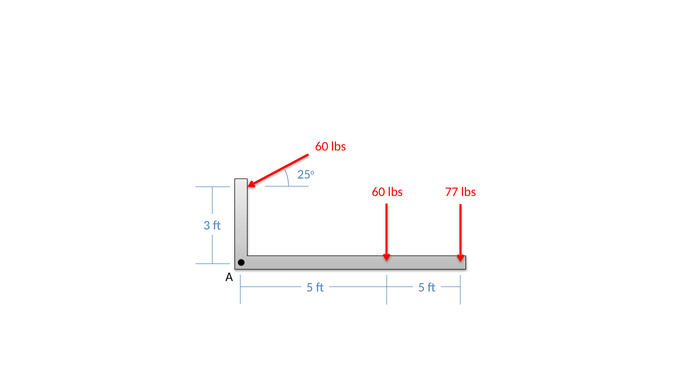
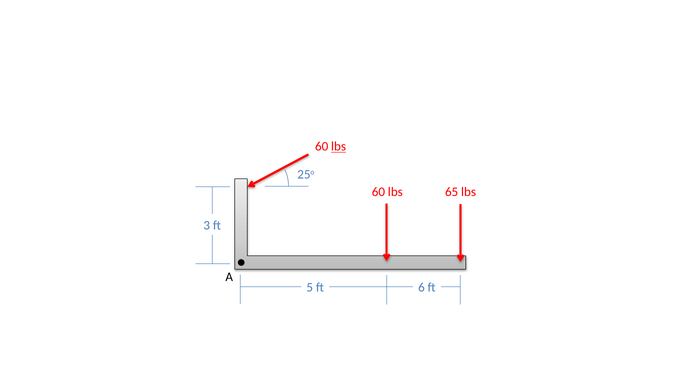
lbs at (339, 147) underline: none -> present
77: 77 -> 65
5 ft 5: 5 -> 6
